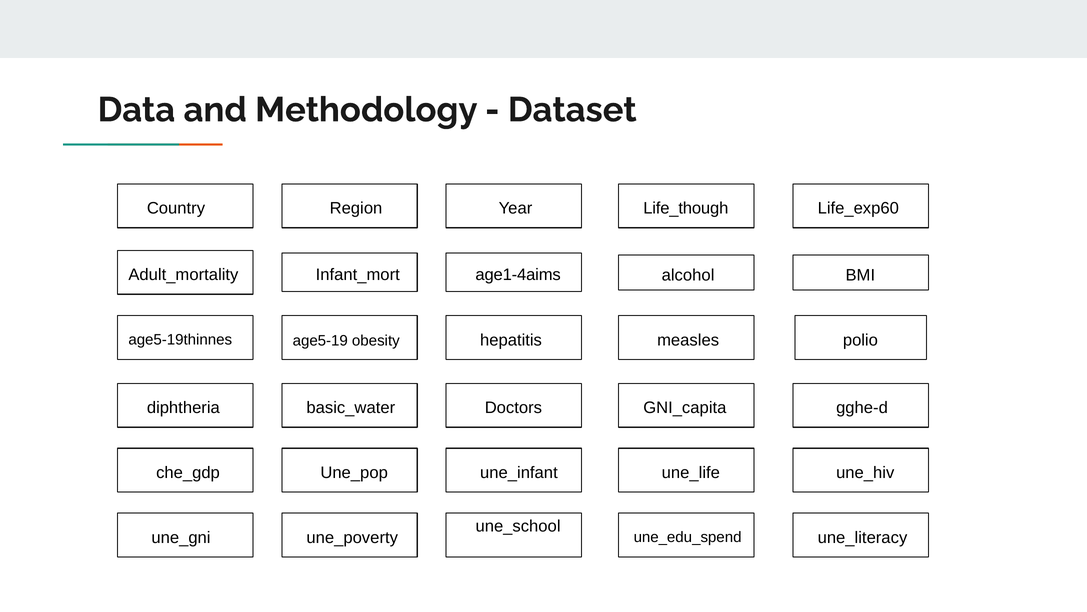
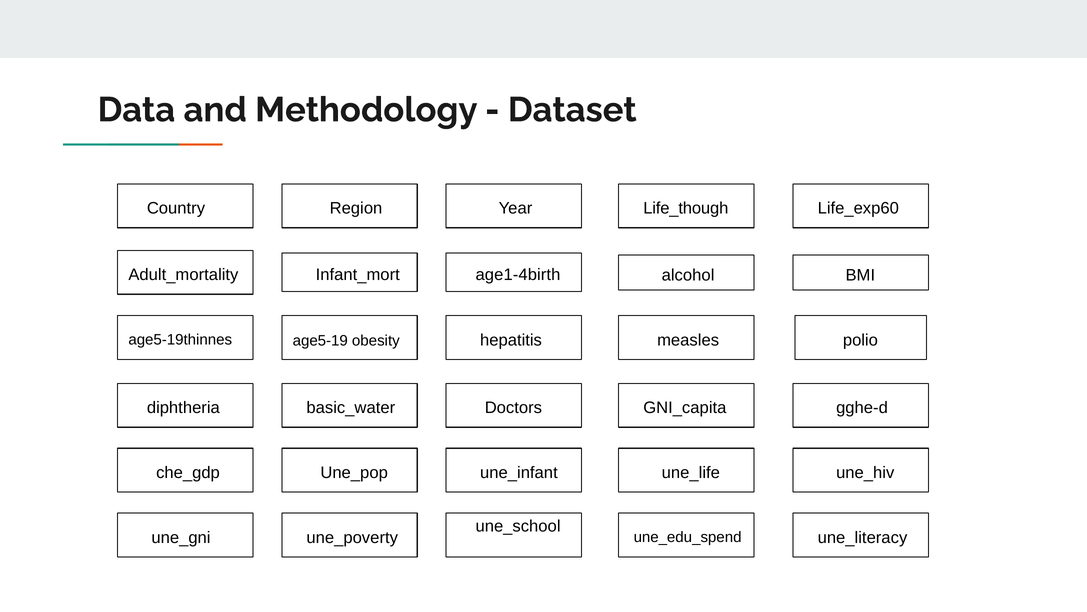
age1-4aims: age1-4aims -> age1-4birth
